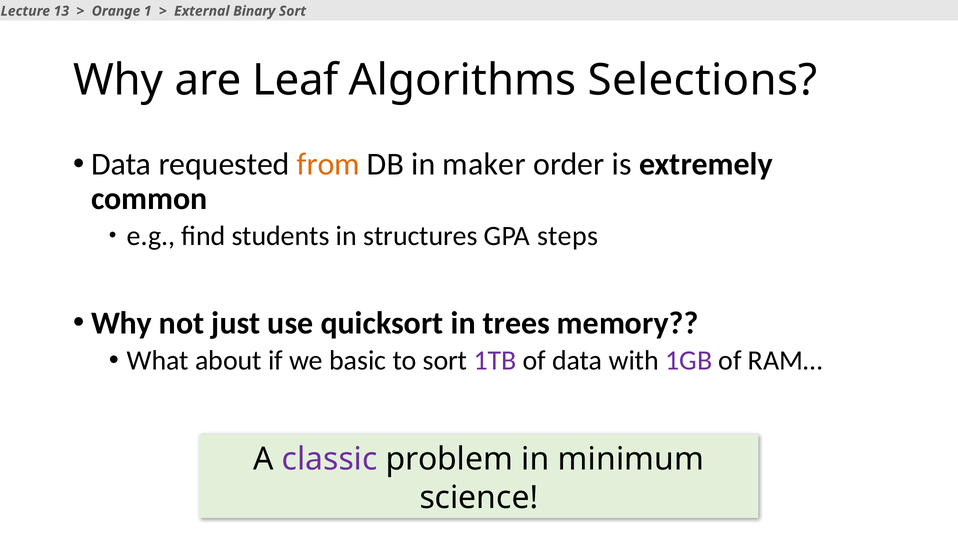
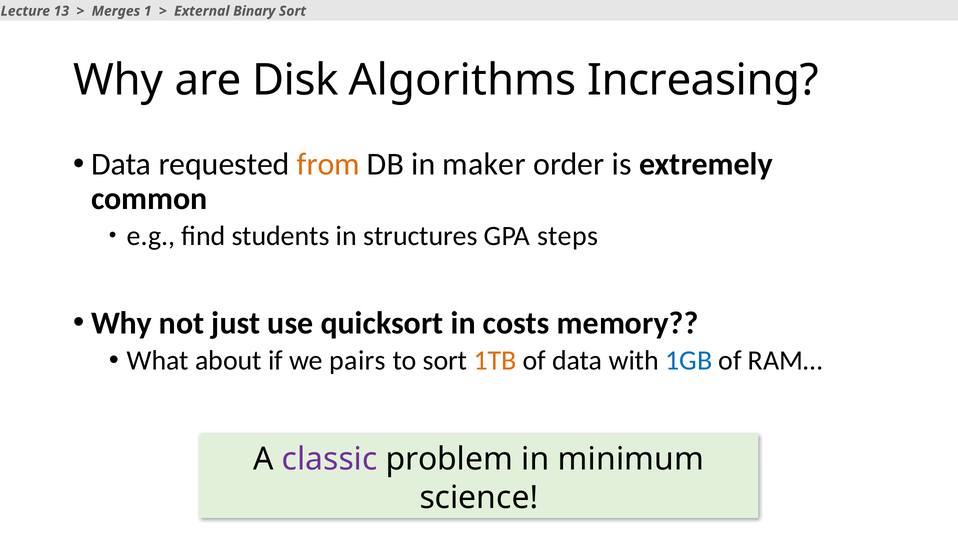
Orange: Orange -> Merges
Leaf: Leaf -> Disk
Selections: Selections -> Increasing
trees: trees -> costs
basic: basic -> pairs
1TB colour: purple -> orange
1GB colour: purple -> blue
